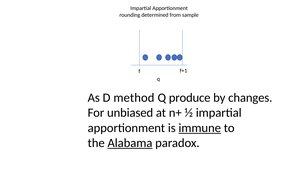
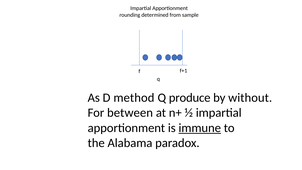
changes: changes -> without
unbiased: unbiased -> between
Alabama underline: present -> none
